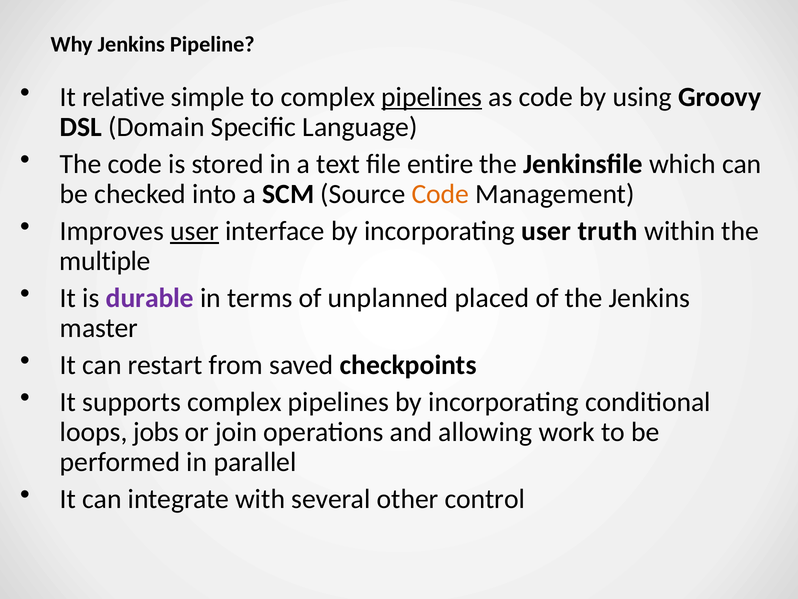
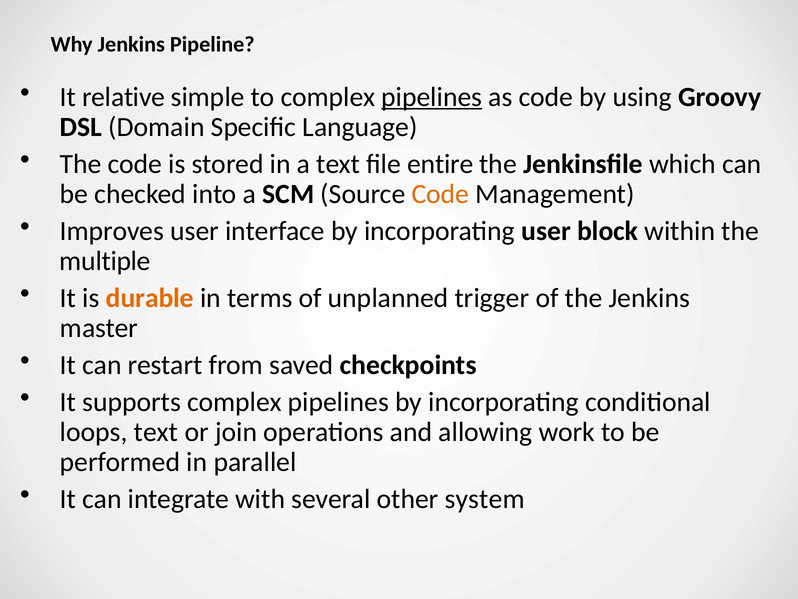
user at (195, 231) underline: present -> none
truth: truth -> block
durable colour: purple -> orange
placed: placed -> trigger
loops jobs: jobs -> text
control: control -> system
